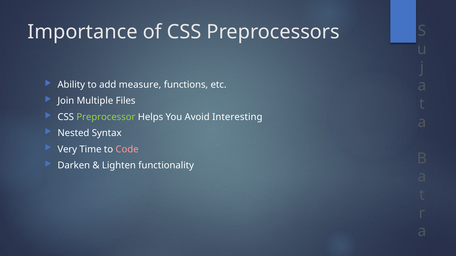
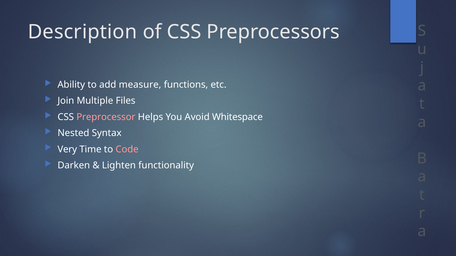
Importance: Importance -> Description
Preprocessor colour: light green -> pink
Interesting: Interesting -> Whitespace
